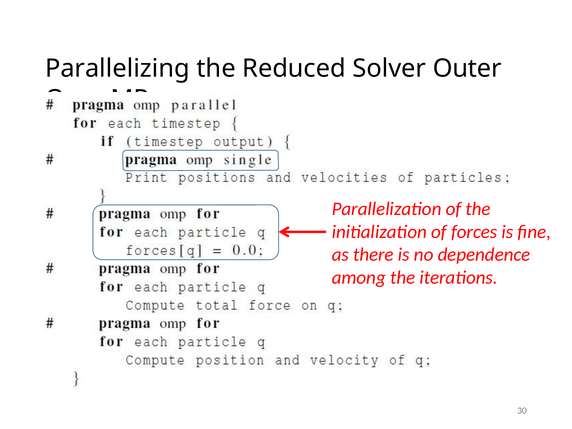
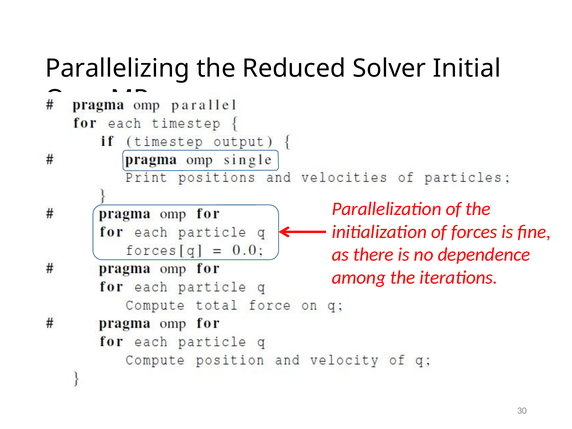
Outer: Outer -> Initial
